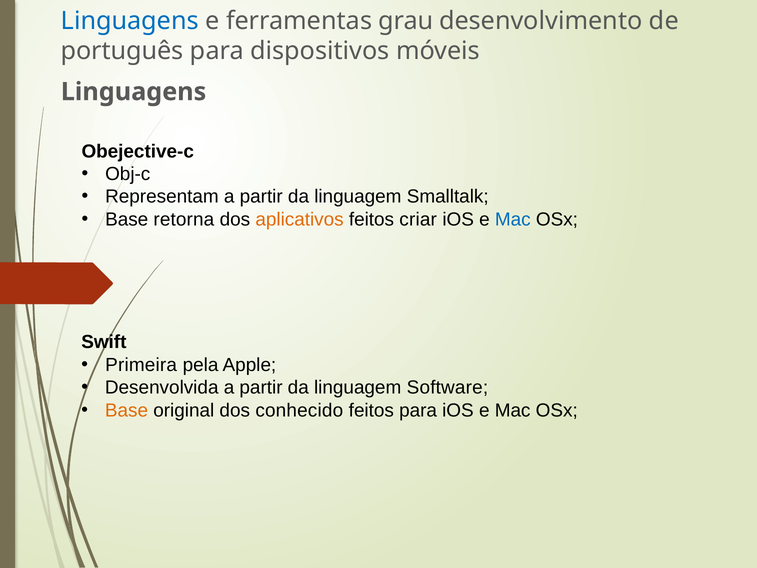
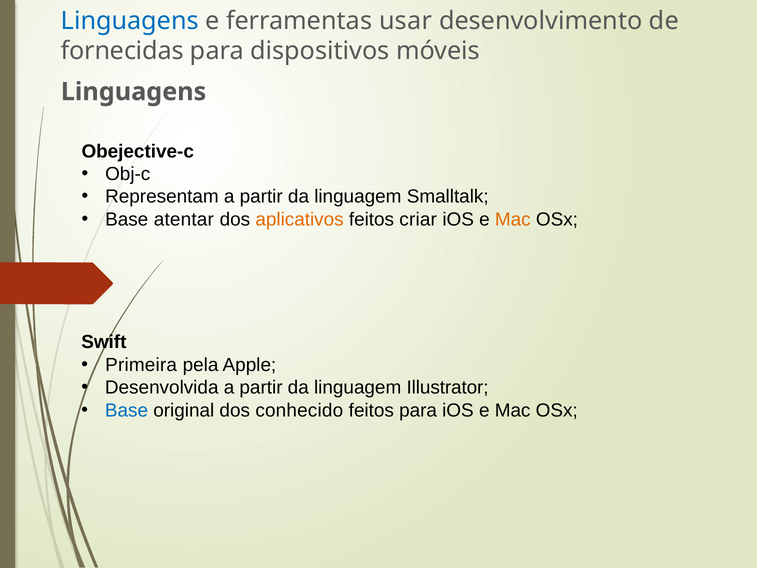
grau: grau -> usar
português: português -> fornecidas
retorna: retorna -> atentar
Mac at (513, 219) colour: blue -> orange
Software: Software -> Illustrator
Base at (127, 410) colour: orange -> blue
